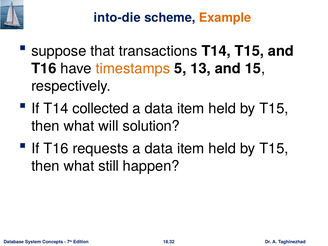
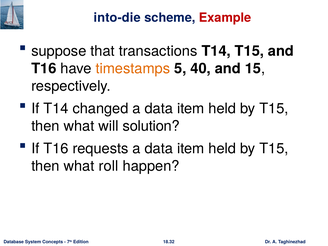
Example colour: orange -> red
13: 13 -> 40
collected: collected -> changed
still: still -> roll
